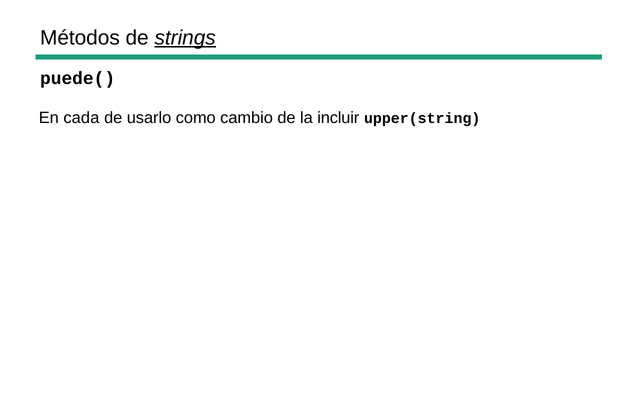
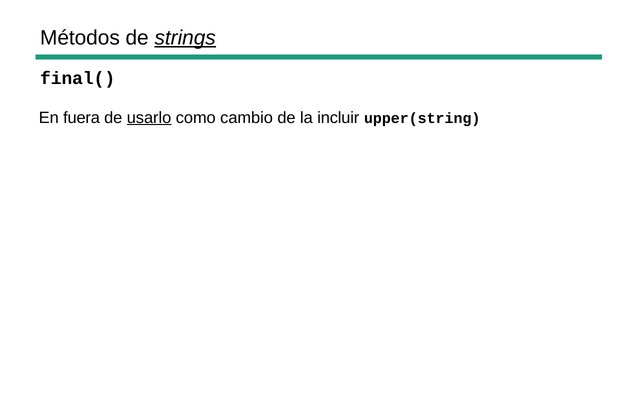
puede(: puede( -> final(
cada: cada -> fuera
usarlo underline: none -> present
